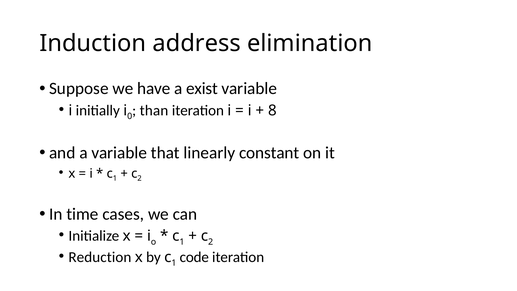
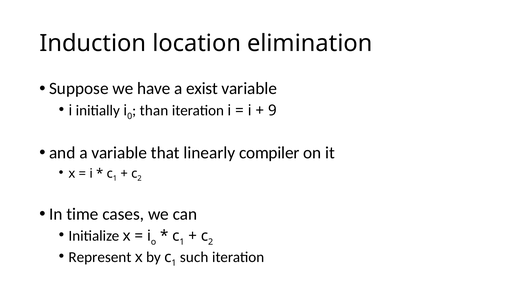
address: address -> location
8: 8 -> 9
constant: constant -> compiler
Reduction: Reduction -> Represent
code: code -> such
